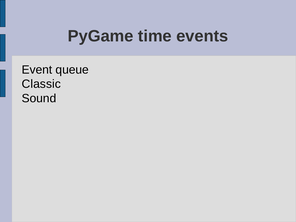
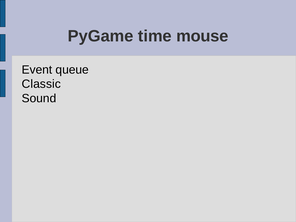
events: events -> mouse
